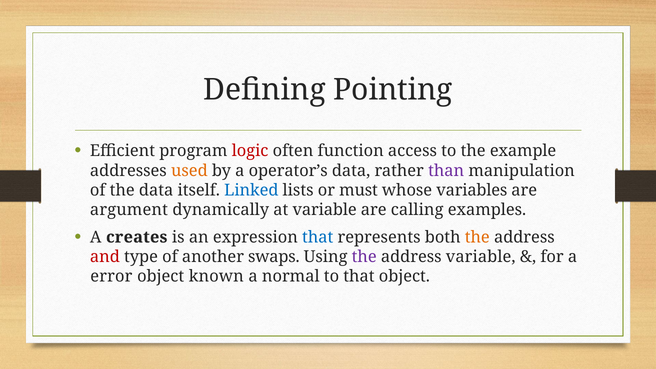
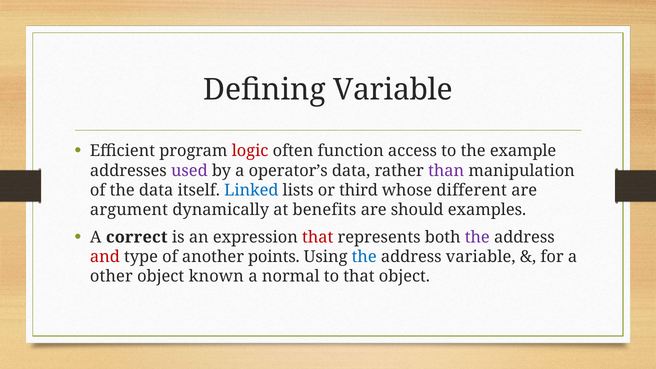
Defining Pointing: Pointing -> Variable
used colour: orange -> purple
must: must -> third
variables: variables -> different
at variable: variable -> benefits
calling: calling -> should
creates: creates -> correct
that at (318, 237) colour: blue -> red
the at (477, 237) colour: orange -> purple
swaps: swaps -> points
the at (364, 257) colour: purple -> blue
error: error -> other
